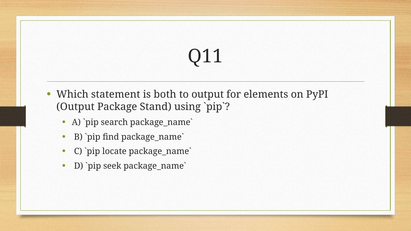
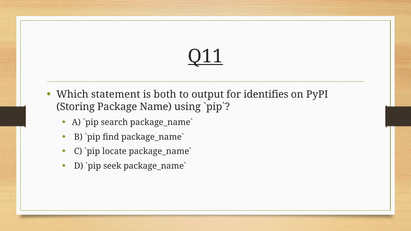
Q11 underline: none -> present
elements: elements -> identifies
Output at (75, 107): Output -> Storing
Stand: Stand -> Name
